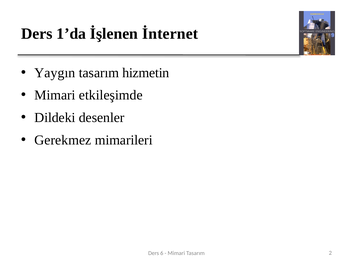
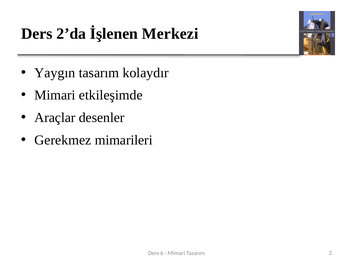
1’da: 1’da -> 2’da
İnternet: İnternet -> Merkezi
hizmetin: hizmetin -> kolaydır
Dildeki: Dildeki -> Araçlar
